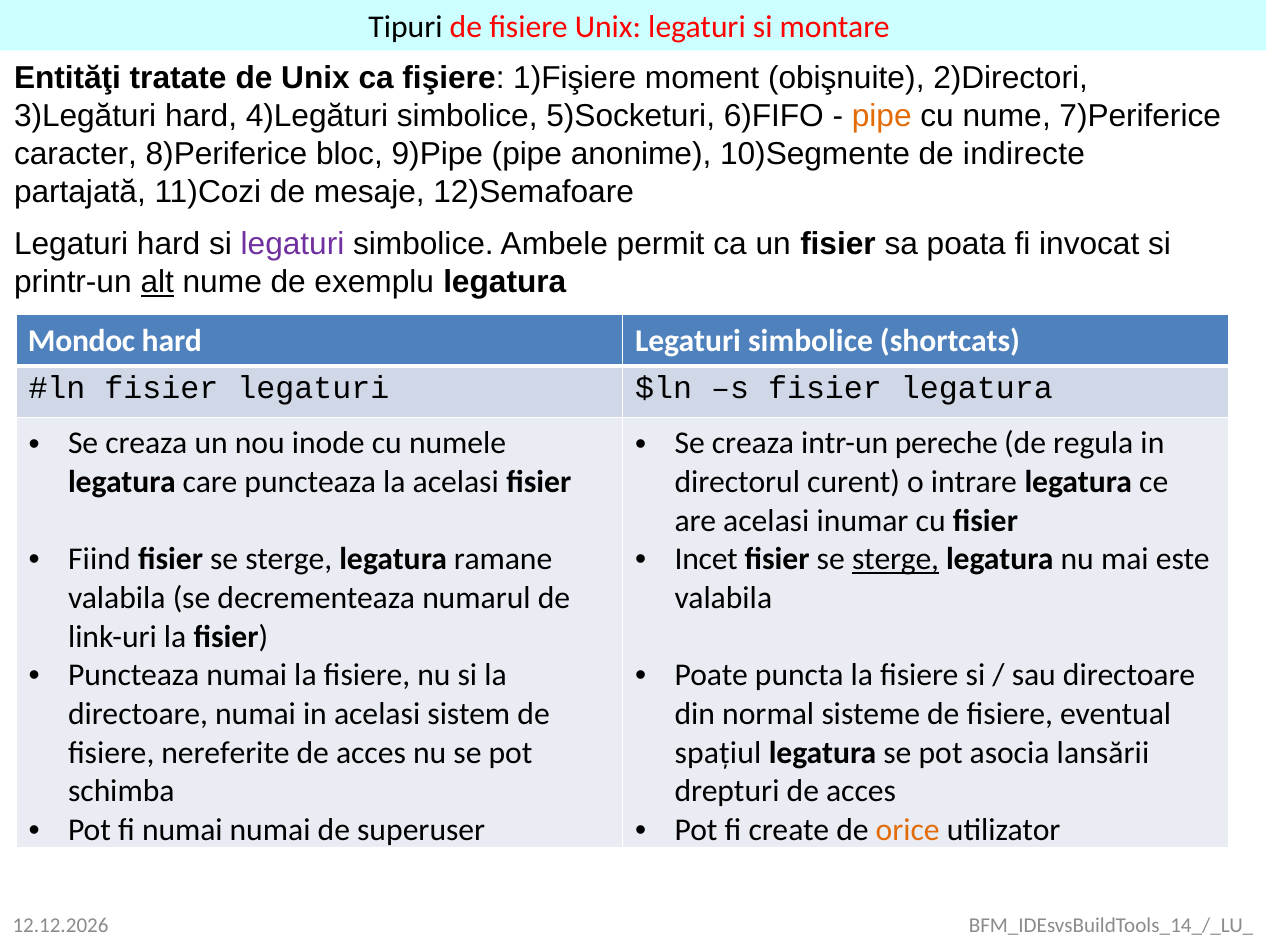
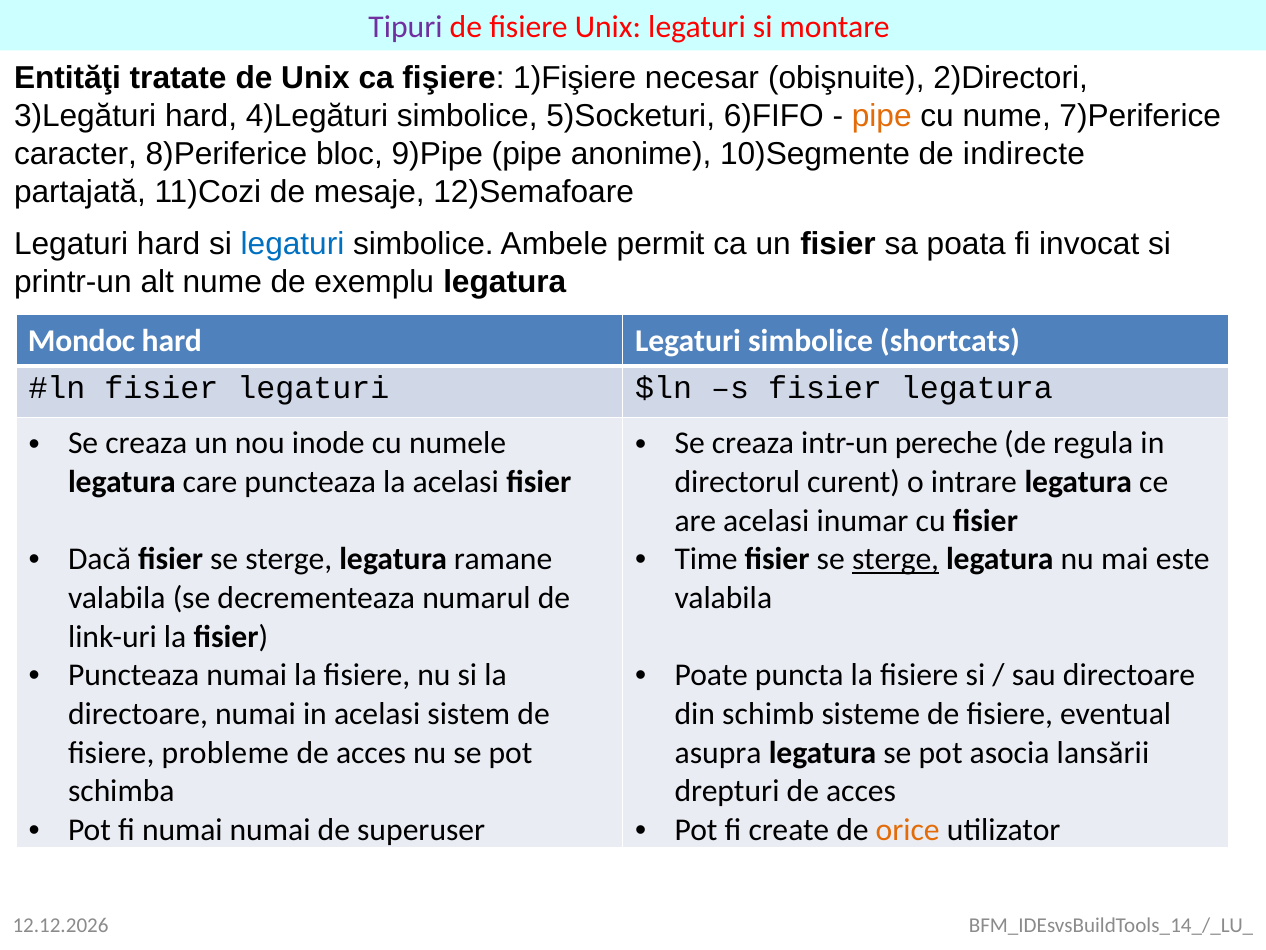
Tipuri colour: black -> purple
moment: moment -> necesar
legaturi at (293, 244) colour: purple -> blue
alt underline: present -> none
Fiind: Fiind -> Dacă
Incet: Incet -> Time
normal: normal -> schimb
nereferite: nereferite -> probleme
spaţiul: spaţiul -> asupra
